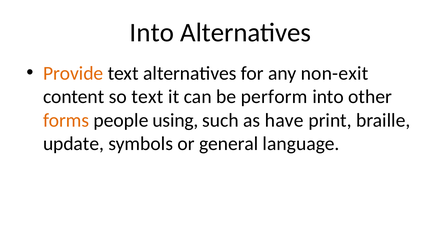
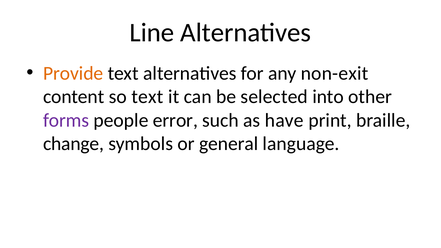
Into at (152, 32): Into -> Line
perform: perform -> selected
forms colour: orange -> purple
using: using -> error
update: update -> change
